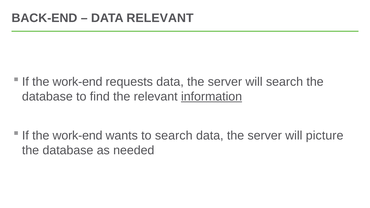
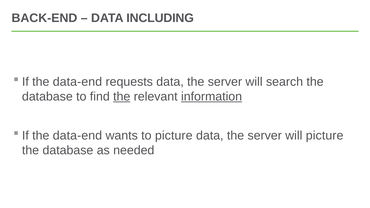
DATA RELEVANT: RELEVANT -> INCLUDING
work-end at (78, 82): work-end -> data-end
the at (122, 97) underline: none -> present
work-end at (78, 136): work-end -> data-end
to search: search -> picture
